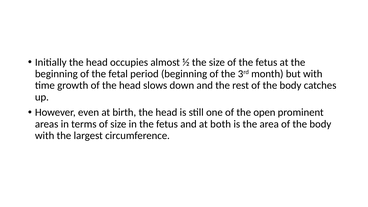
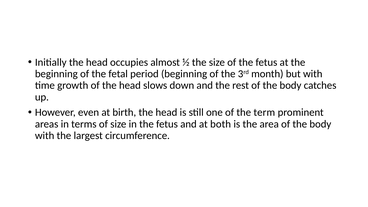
open: open -> term
